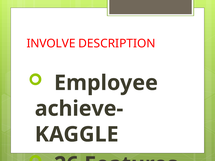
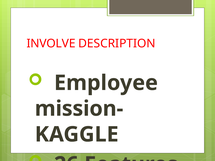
achieve-: achieve- -> mission-
